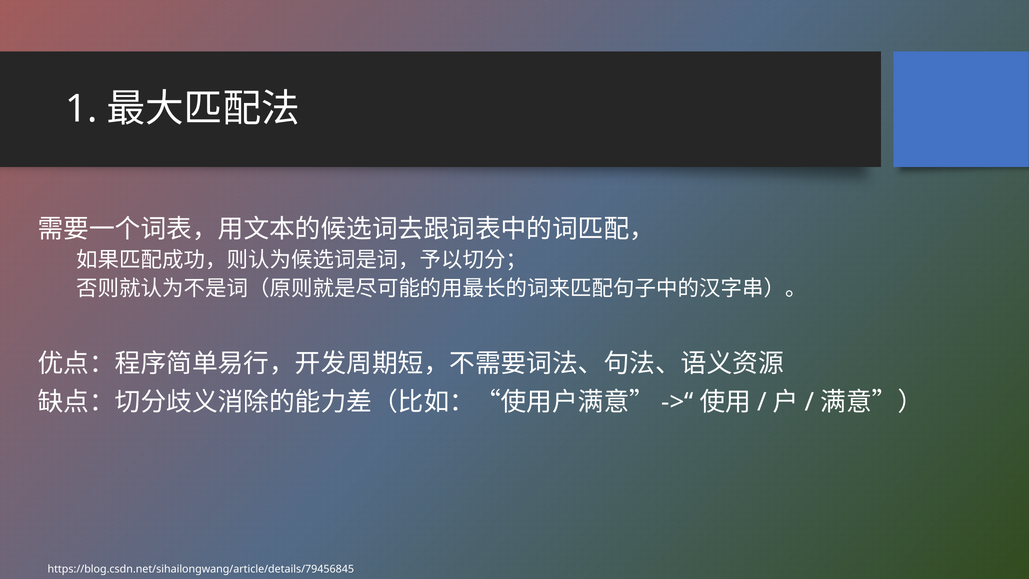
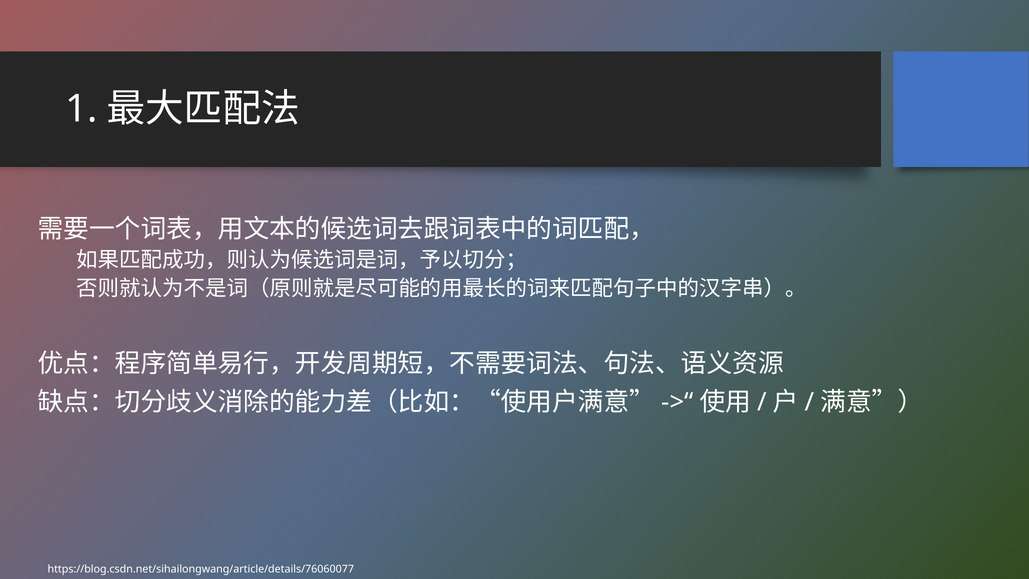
https://blog.csdn.net/sihailongwang/article/details/79456845: https://blog.csdn.net/sihailongwang/article/details/79456845 -> https://blog.csdn.net/sihailongwang/article/details/76060077
